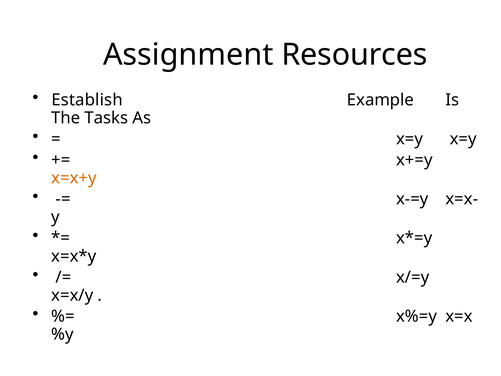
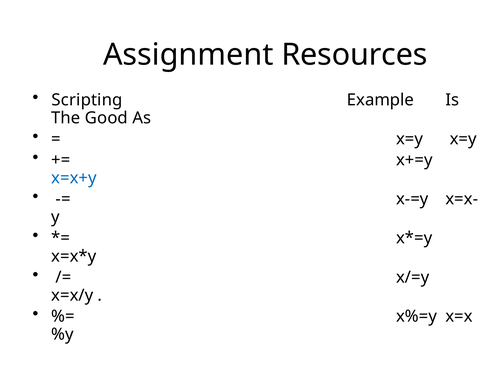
Establish: Establish -> Scripting
Tasks: Tasks -> Good
x=x+y colour: orange -> blue
